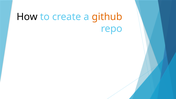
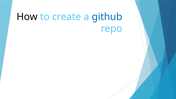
github colour: orange -> blue
